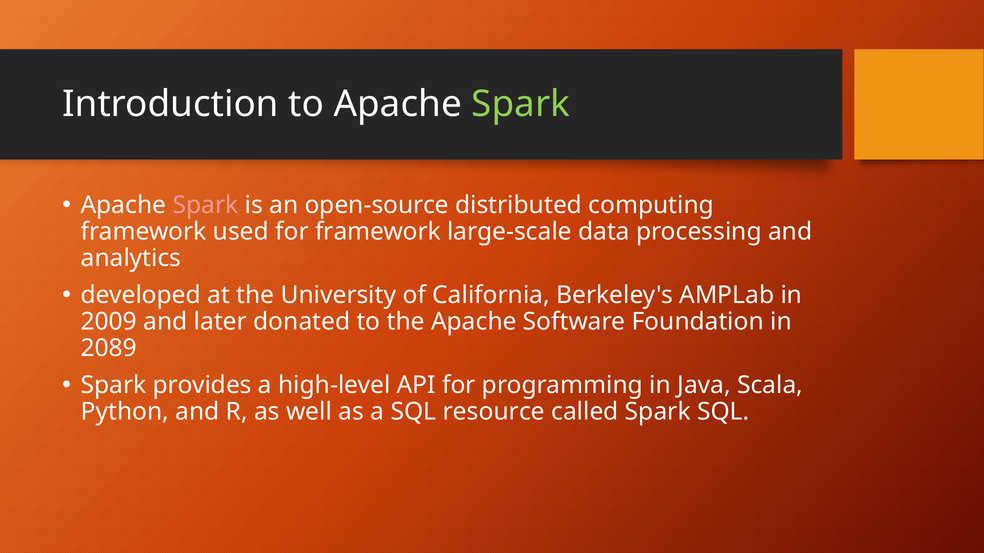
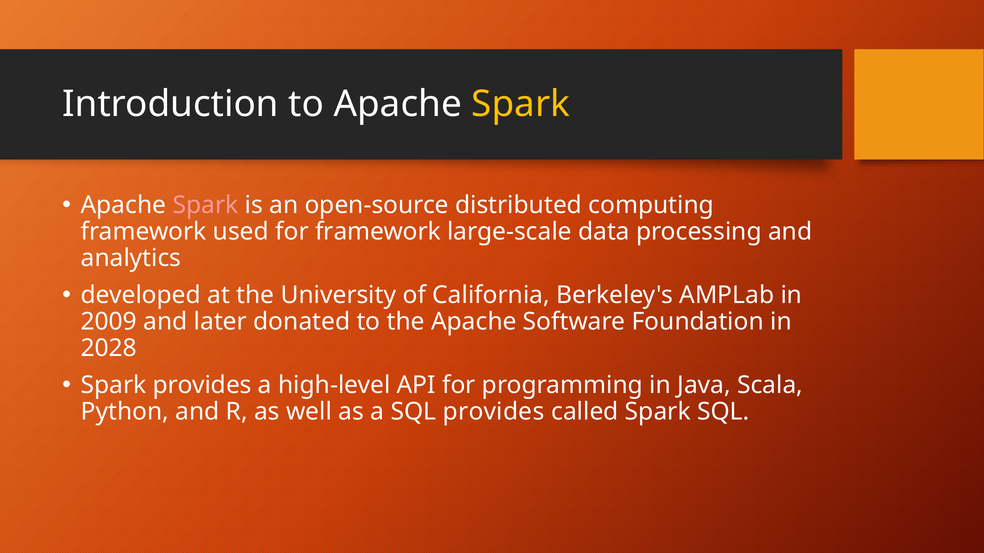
Spark at (521, 104) colour: light green -> yellow
2089: 2089 -> 2028
SQL resource: resource -> provides
